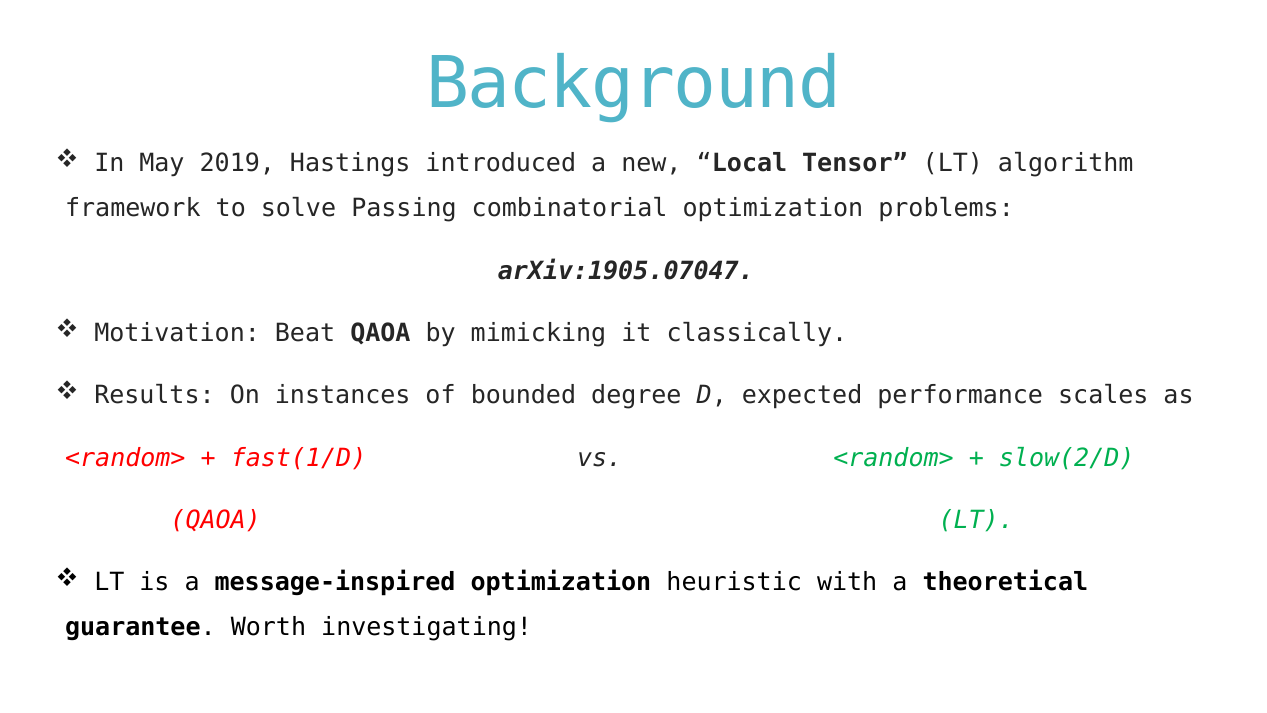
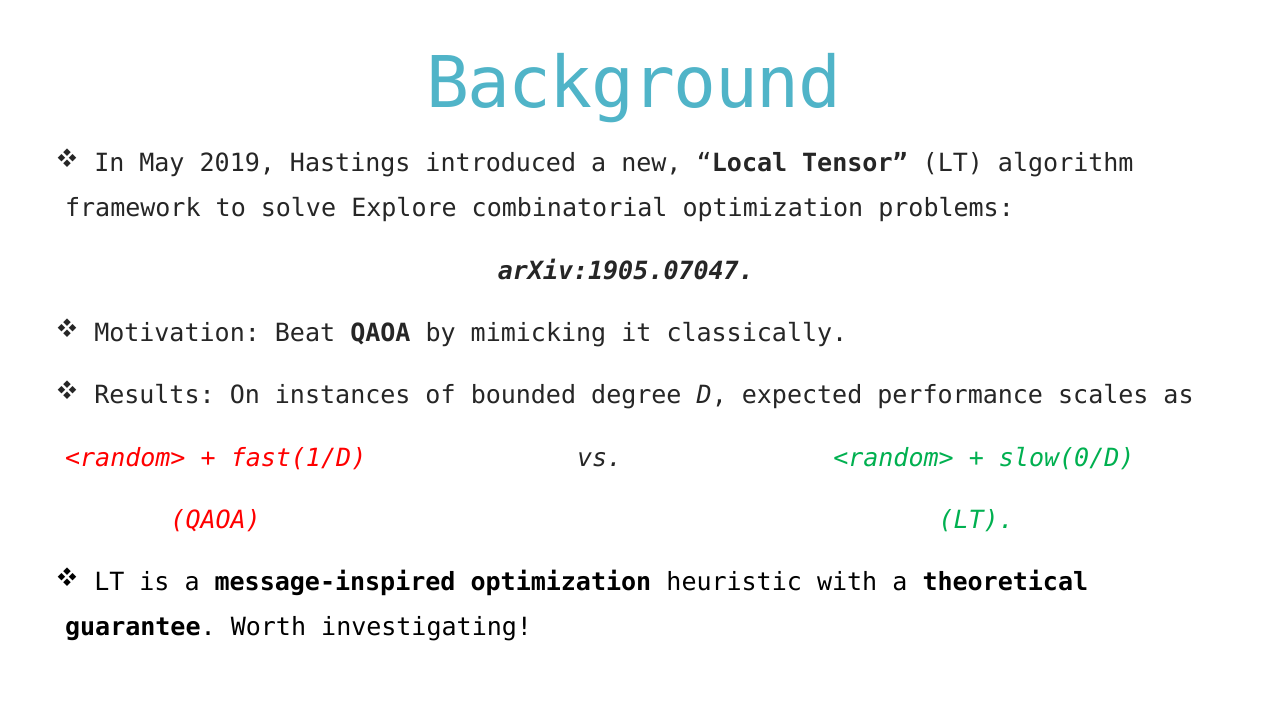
Passing: Passing -> Explore
slow(2/D: slow(2/D -> slow(0/D
